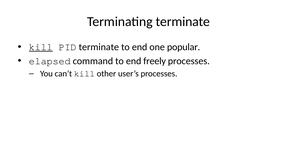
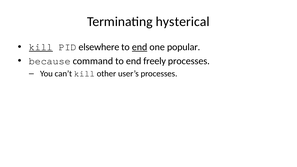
Terminating terminate: terminate -> hysterical
PID terminate: terminate -> elsewhere
end at (140, 47) underline: none -> present
elapsed: elapsed -> because
